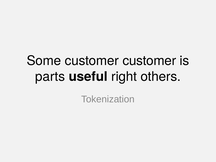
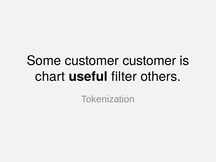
parts: parts -> chart
right: right -> filter
